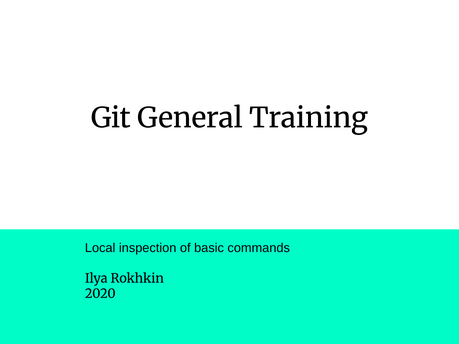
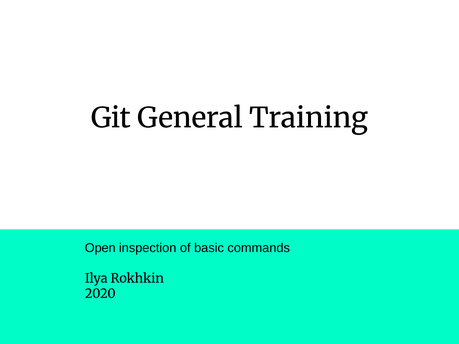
Local: Local -> Open
